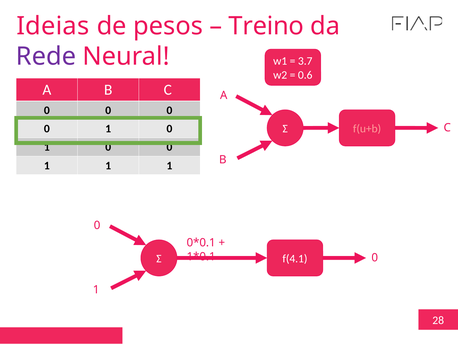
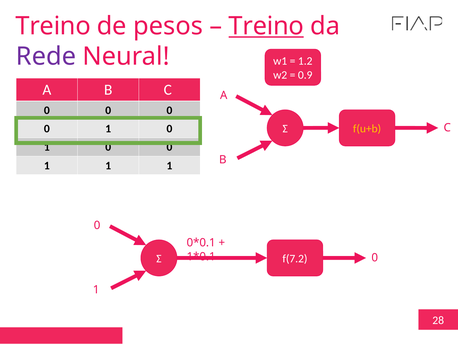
Ideias at (53, 26): Ideias -> Treino
Treino at (266, 26) underline: none -> present
3.7: 3.7 -> 1.2
0.6: 0.6 -> 0.9
f(u+b colour: pink -> yellow
f(4.1: f(4.1 -> f(7.2
